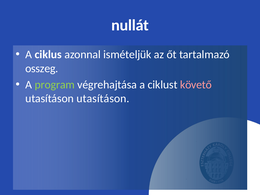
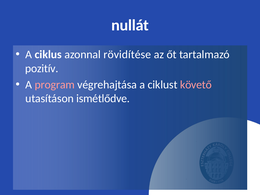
ismételjük: ismételjük -> rövidítése
osszeg: osszeg -> pozitív
program colour: light green -> pink
utasításon utasításon: utasításon -> ismétlődve
